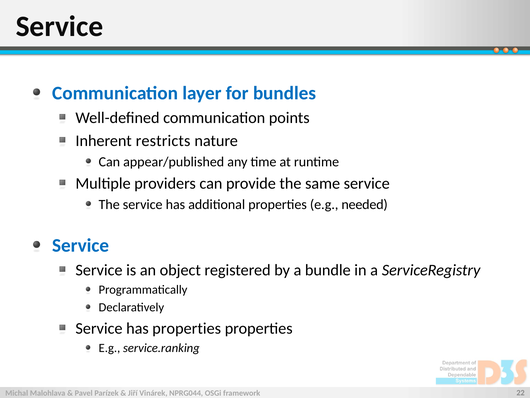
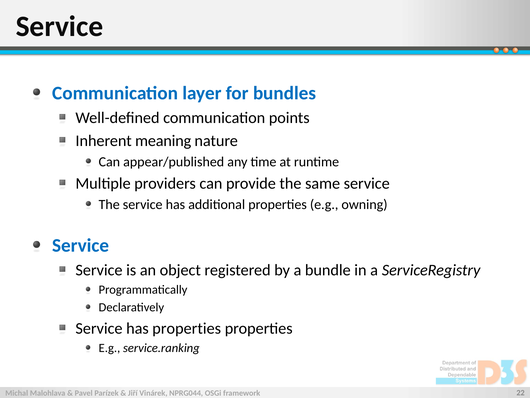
restricts: restricts -> meaning
needed: needed -> owning
